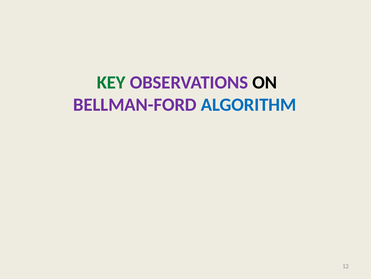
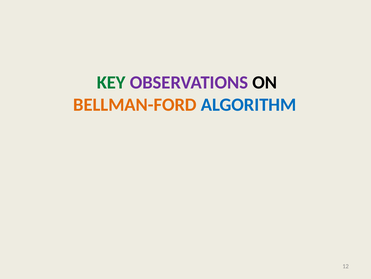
BELLMAN-FORD colour: purple -> orange
